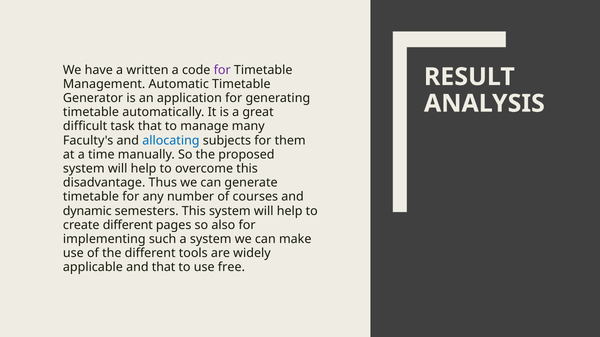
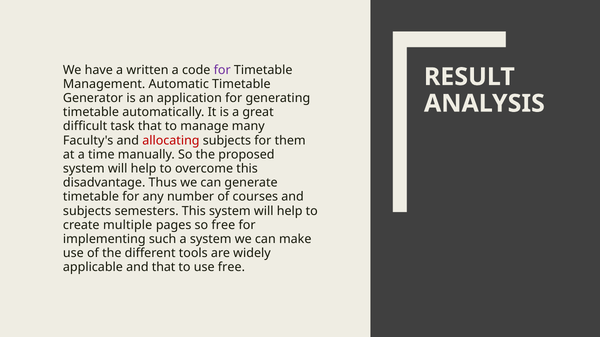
allocating colour: blue -> red
dynamic at (87, 211): dynamic -> subjects
create different: different -> multiple
so also: also -> free
